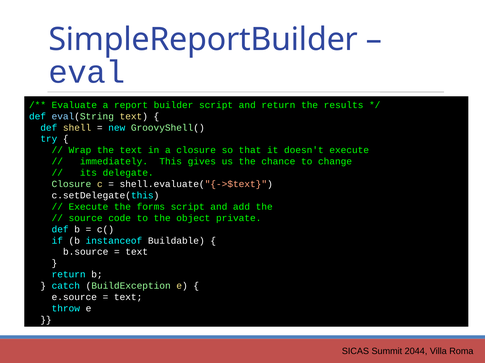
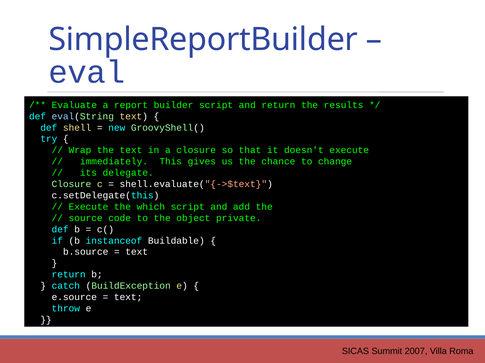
forms: forms -> which
2044: 2044 -> 2007
